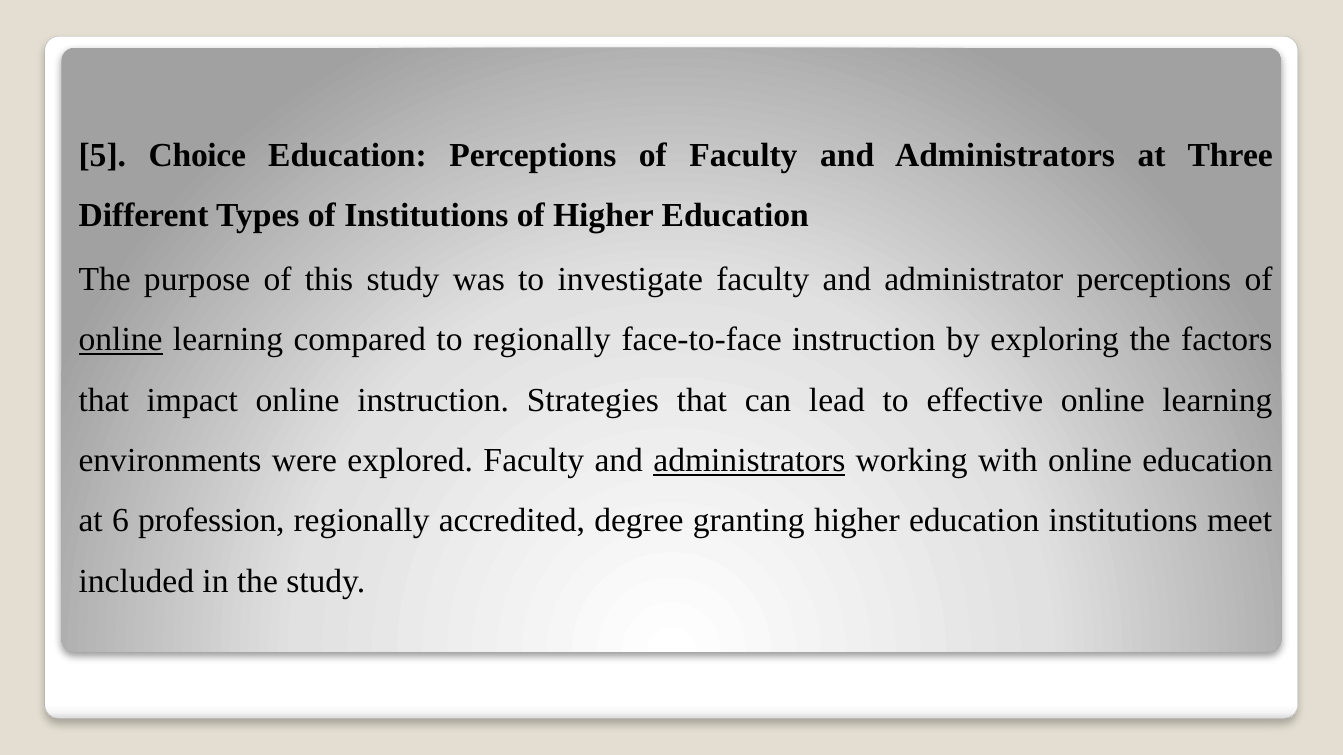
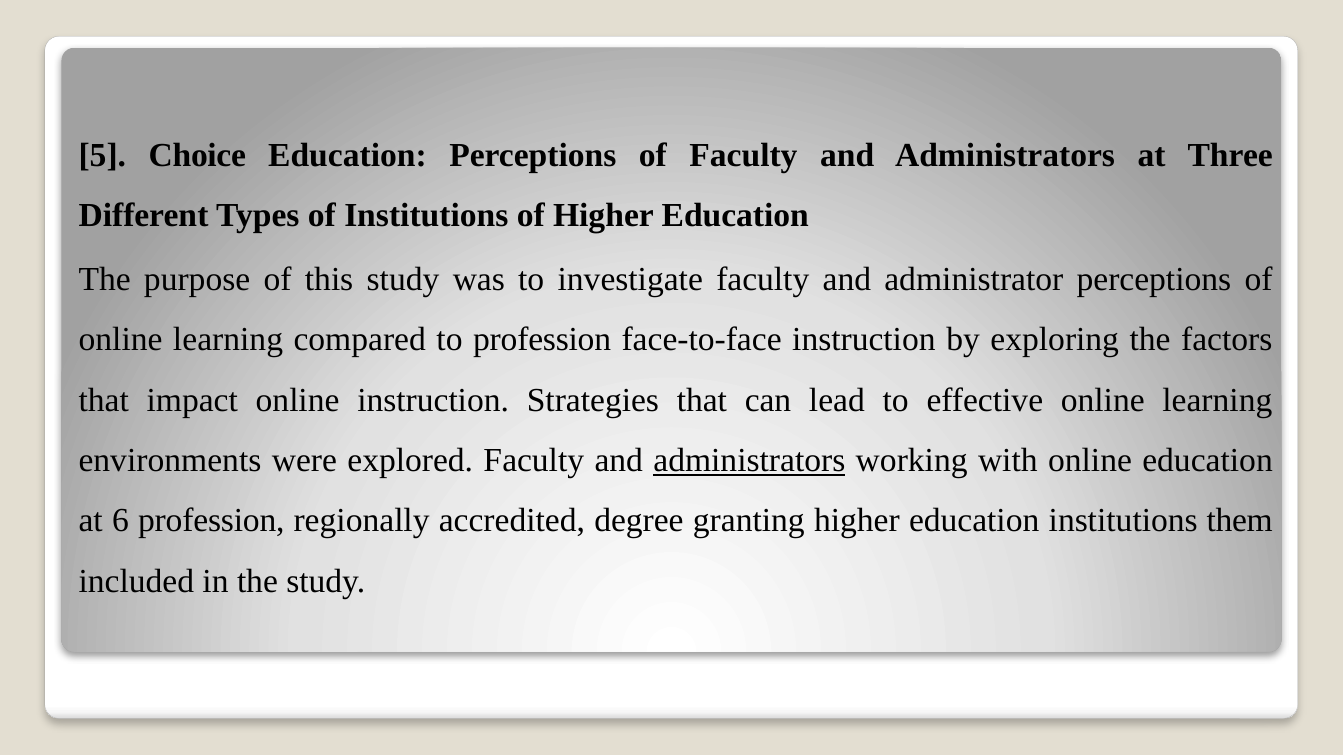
online at (121, 340) underline: present -> none
to regionally: regionally -> profession
meet: meet -> them
